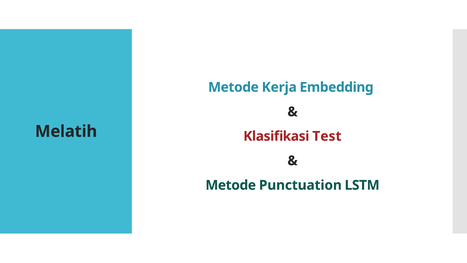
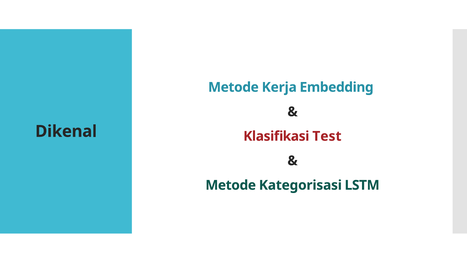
Melatih: Melatih -> Dikenal
Punctuation: Punctuation -> Kategorisasi
